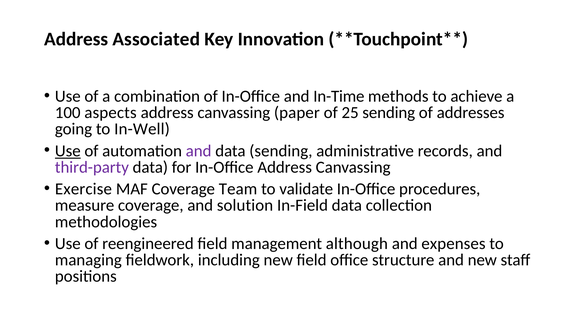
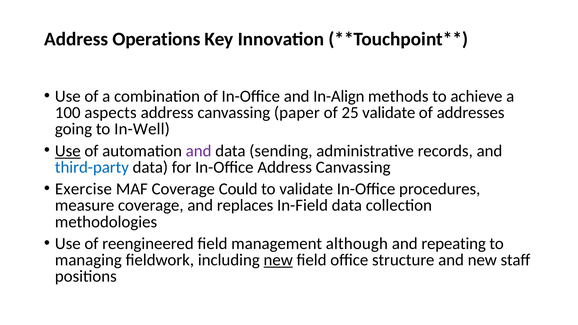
Associated: Associated -> Operations
In-Time: In-Time -> In-Align
25 sending: sending -> validate
third-party colour: purple -> blue
Team: Team -> Could
solution: solution -> replaces
expenses: expenses -> repeating
new at (278, 260) underline: none -> present
